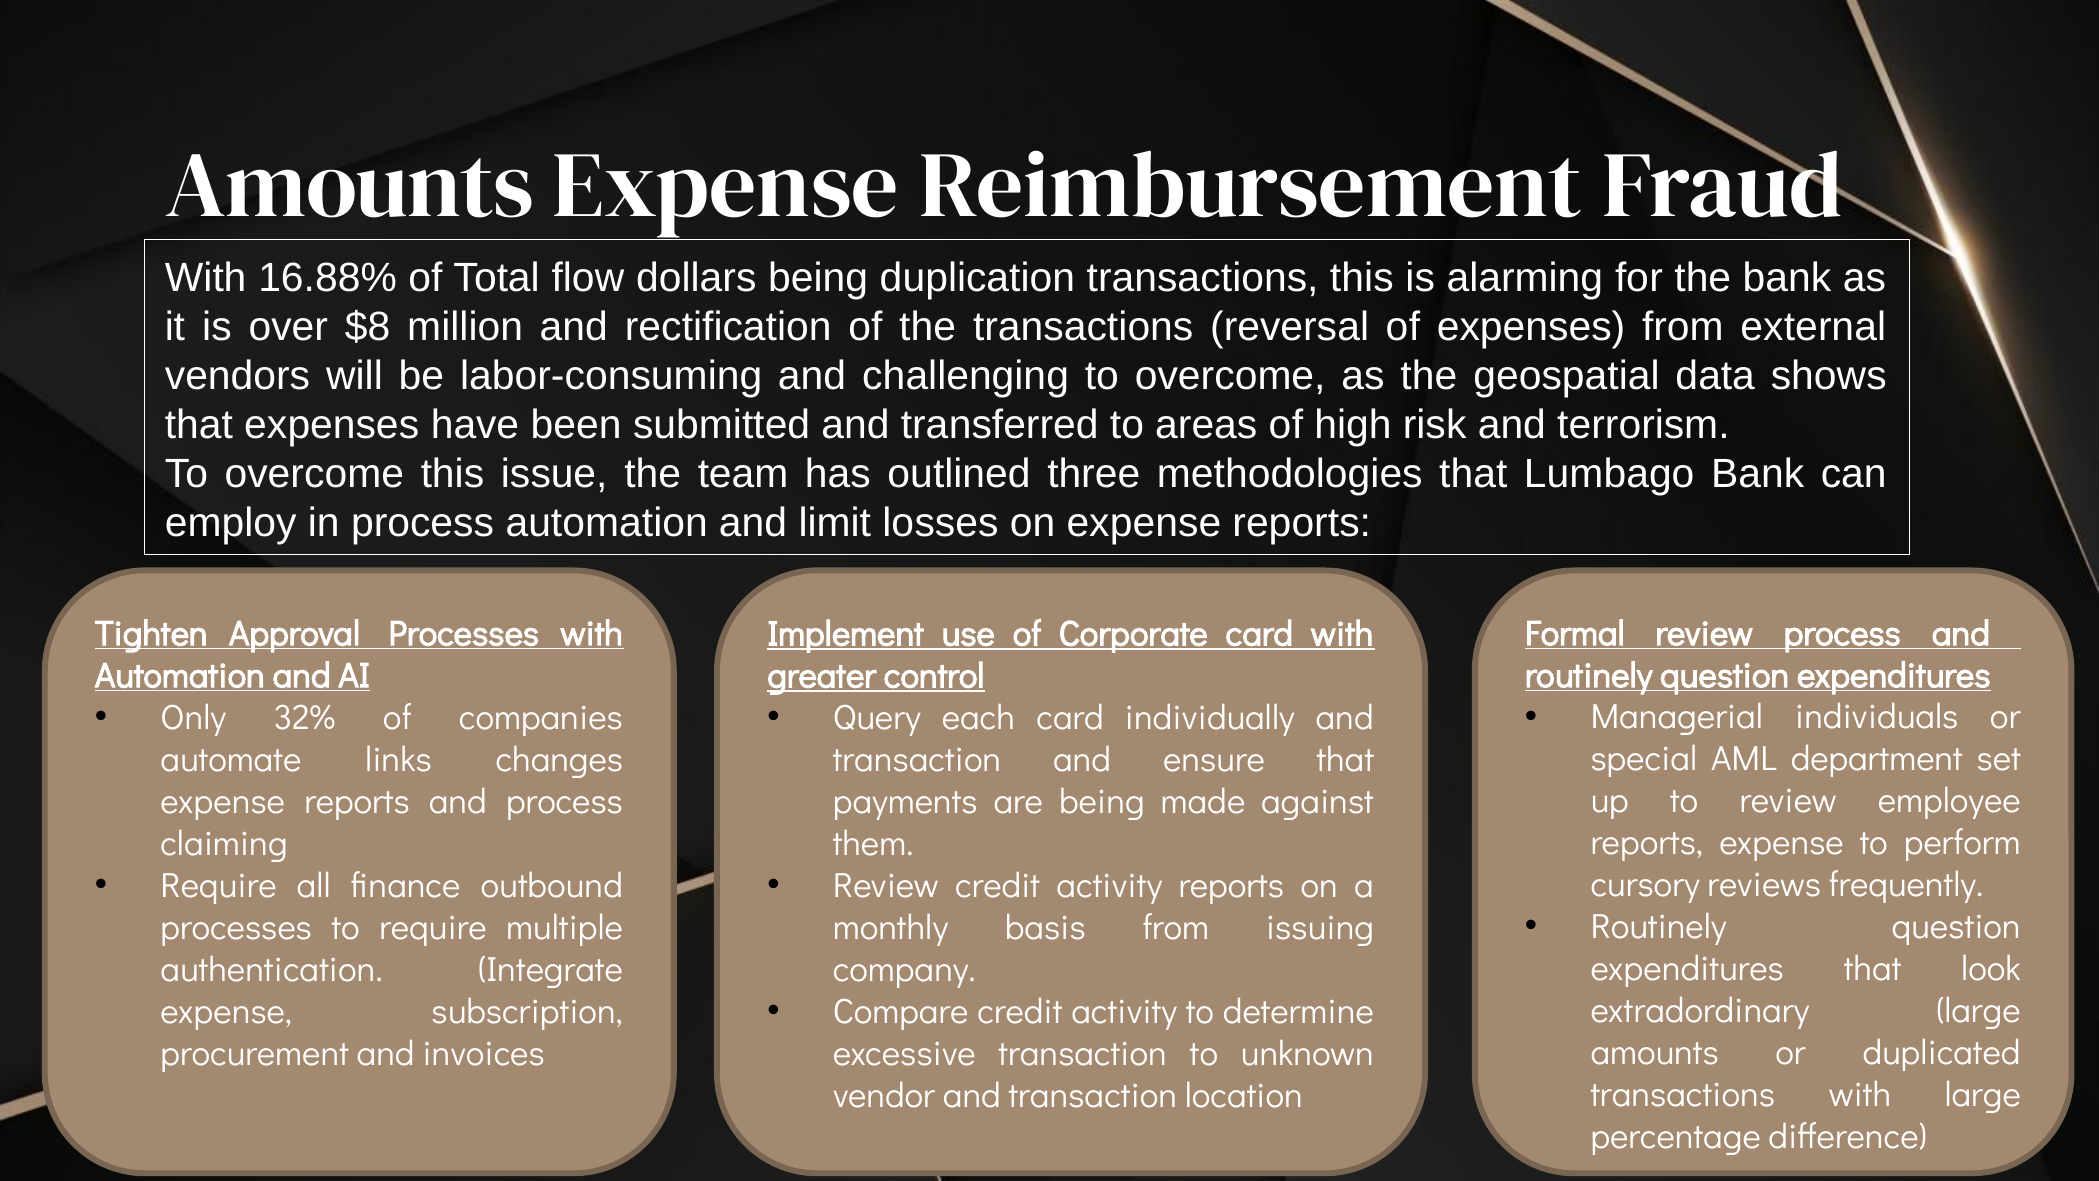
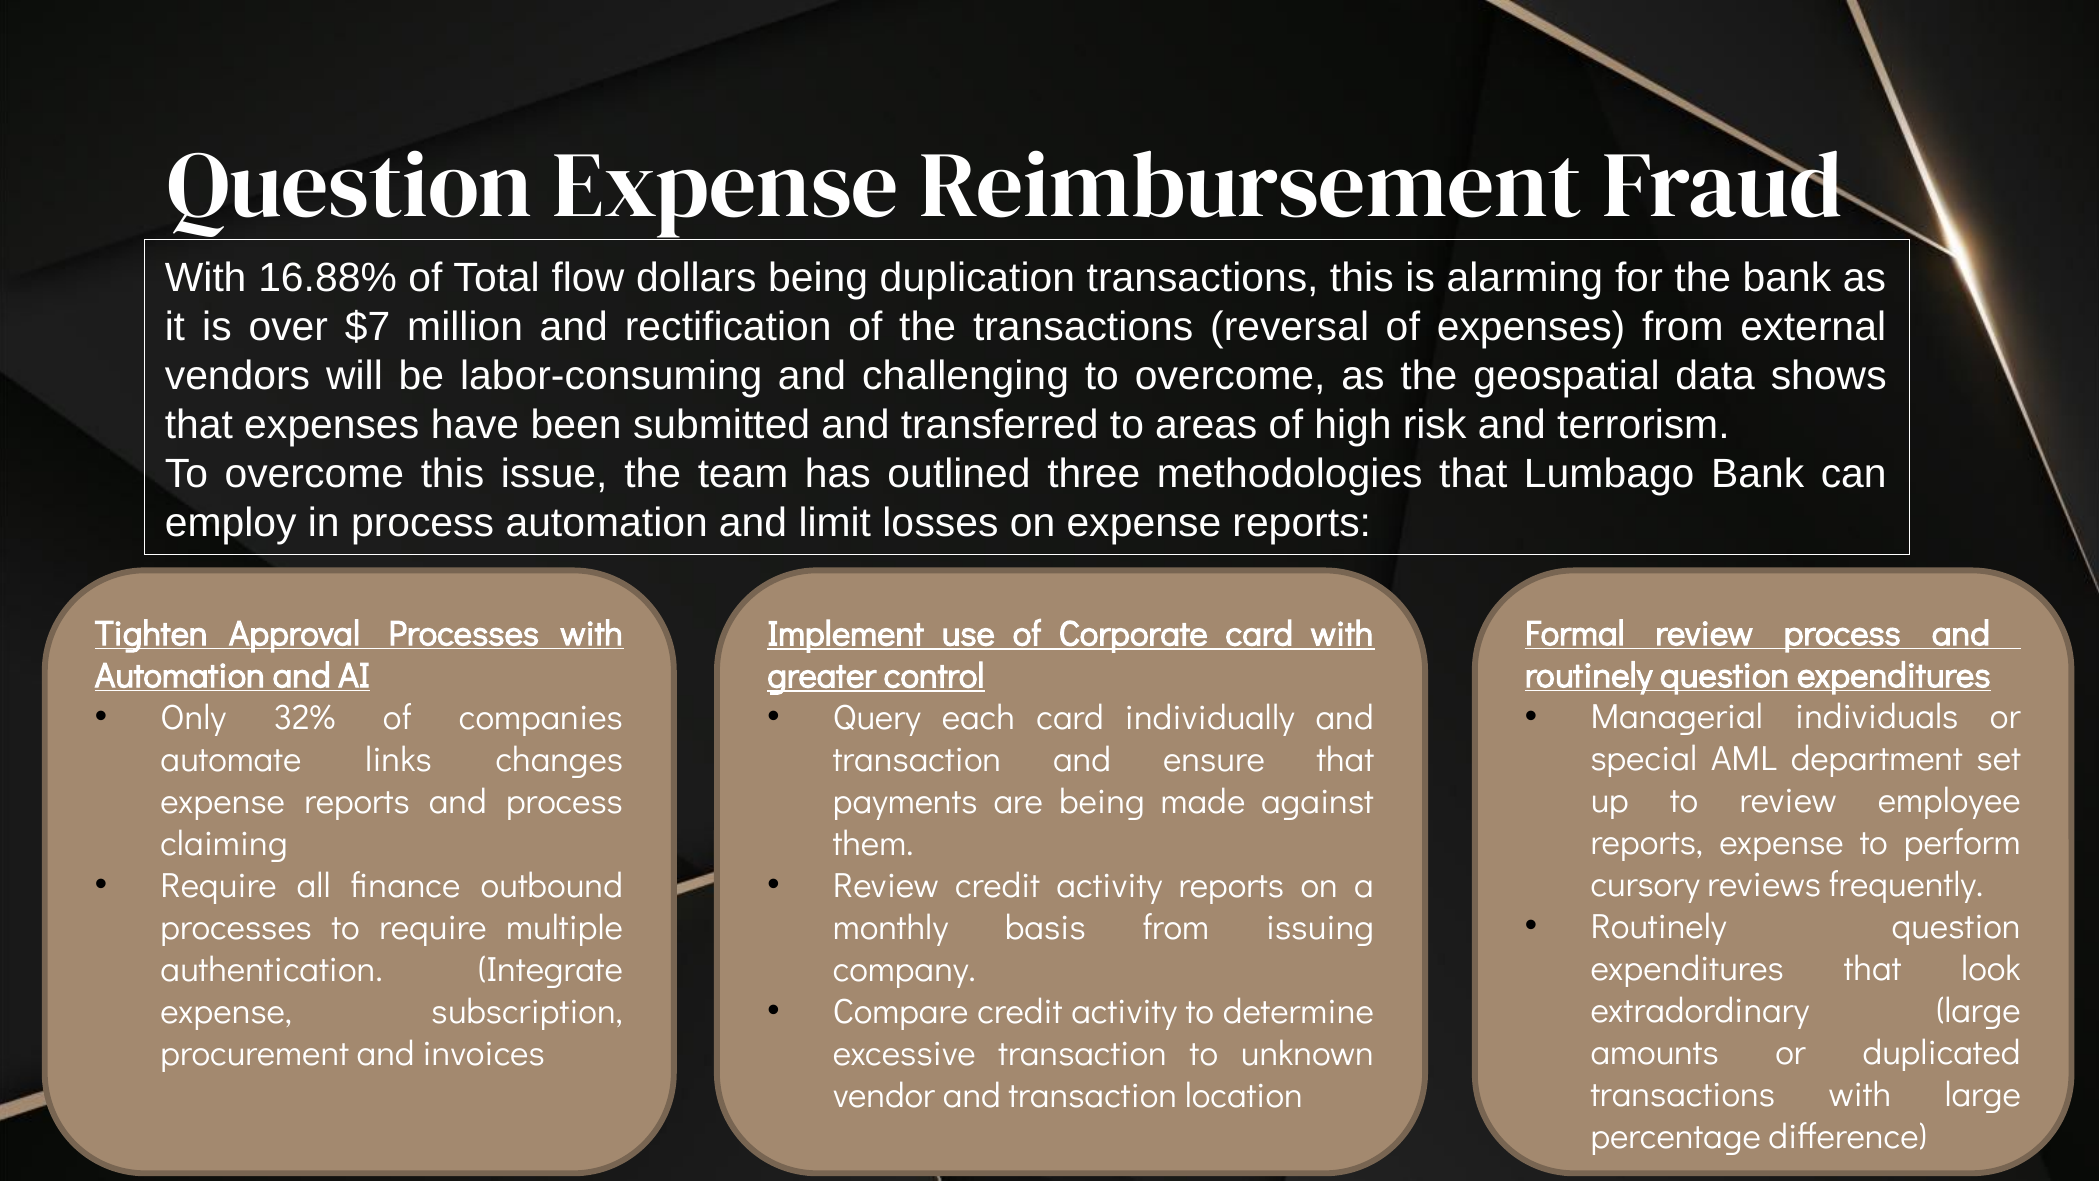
Amounts at (350, 185): Amounts -> Question
$8: $8 -> $7
